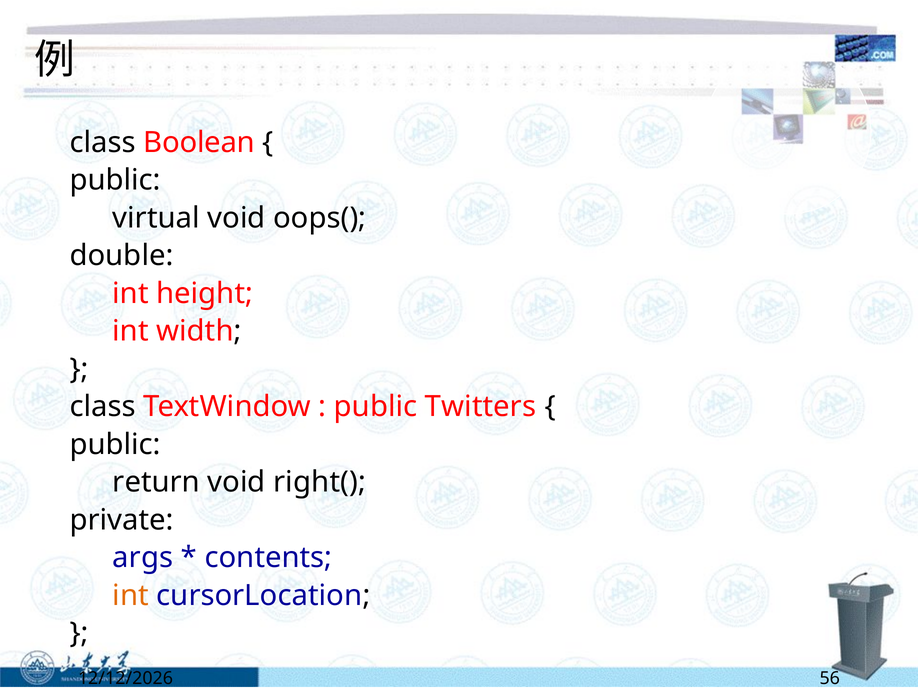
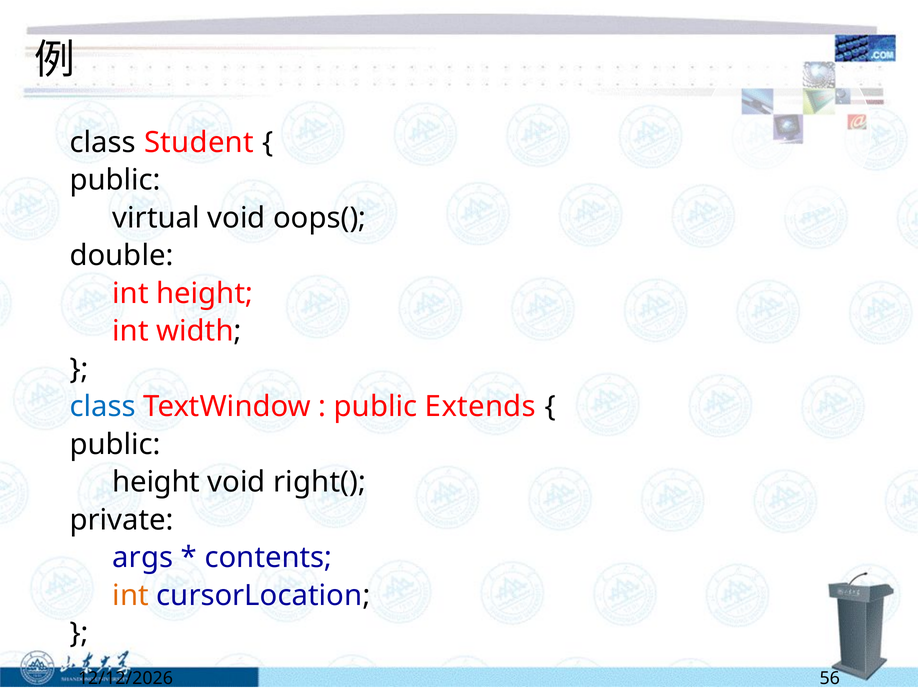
Boolean: Boolean -> Student
class at (103, 407) colour: black -> blue
Twitters: Twitters -> Extends
return at (156, 483): return -> height
